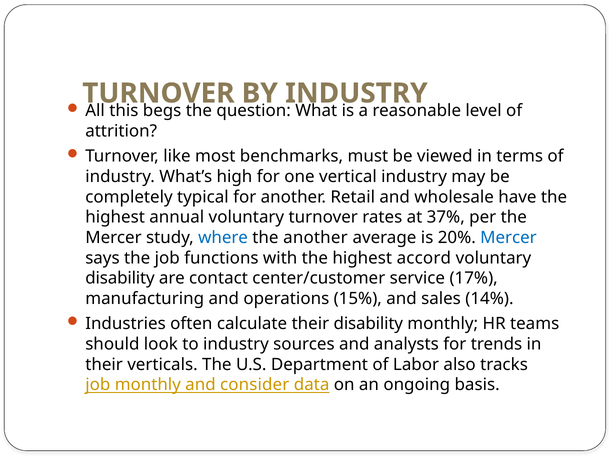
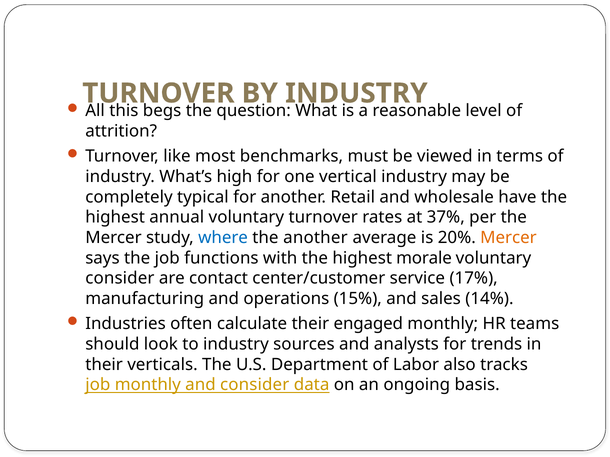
Mercer at (508, 238) colour: blue -> orange
accord: accord -> morale
disability at (120, 279): disability -> consider
their disability: disability -> engaged
